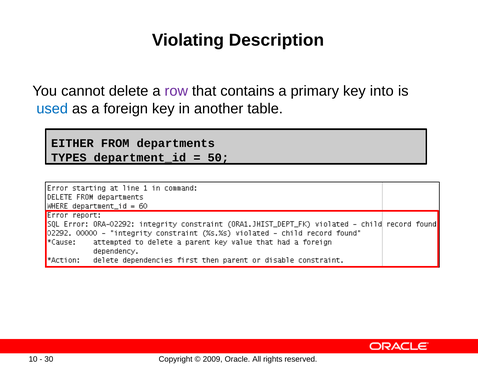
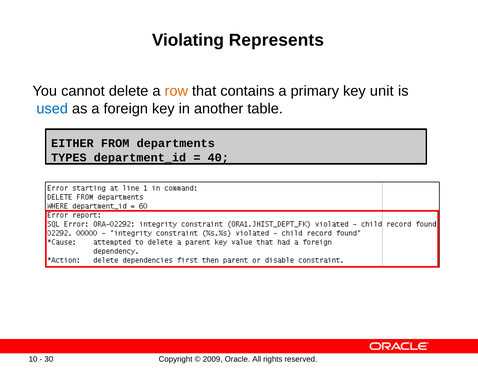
Description: Description -> Represents
row colour: purple -> orange
into: into -> unit
50: 50 -> 40
